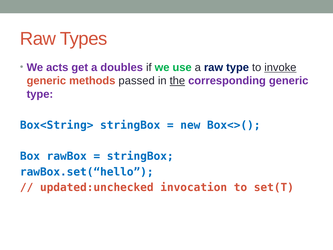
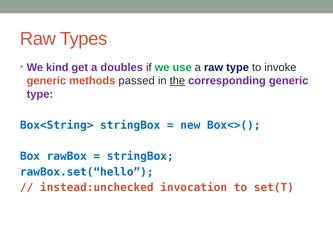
acts: acts -> kind
invoke underline: present -> none
updated:unchecked: updated:unchecked -> instead:unchecked
